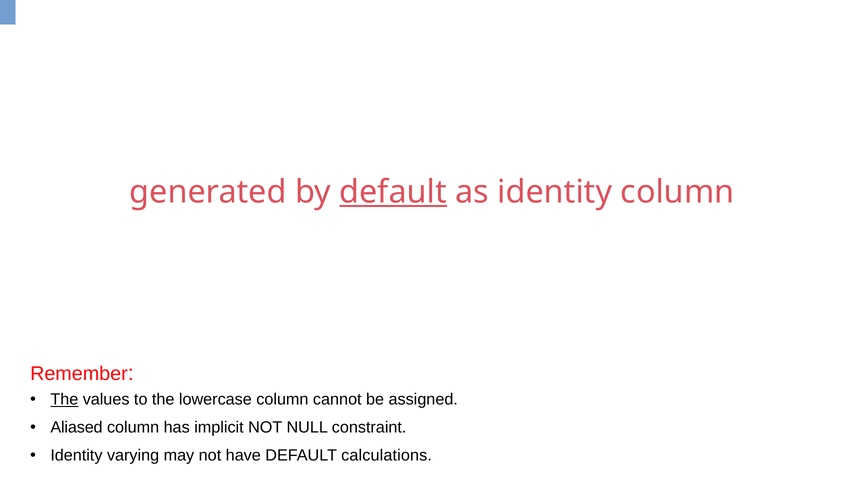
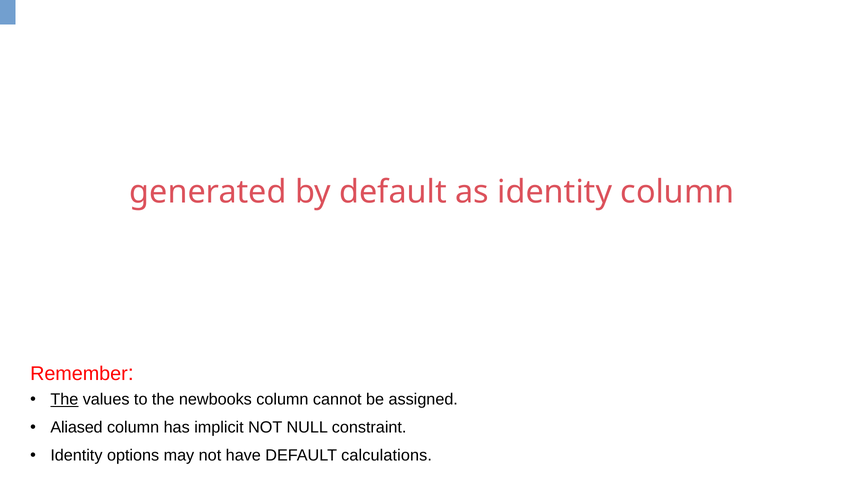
default at (393, 192) underline: present -> none
lowercase: lowercase -> newbooks
varying: varying -> options
